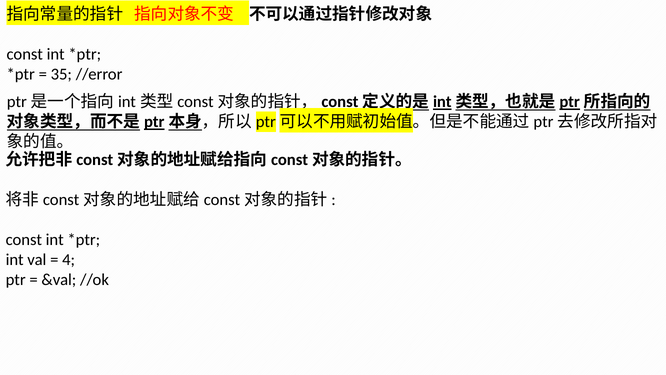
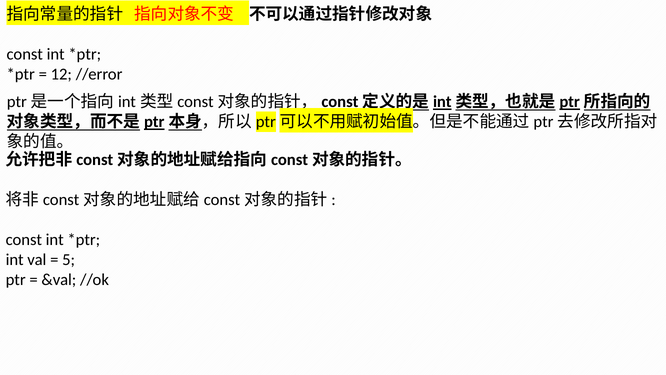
35: 35 -> 12
4: 4 -> 5
